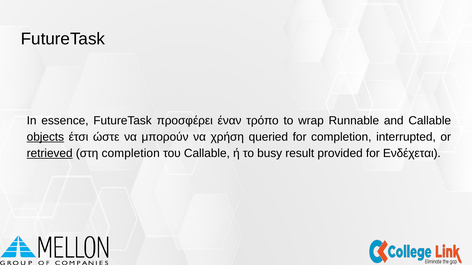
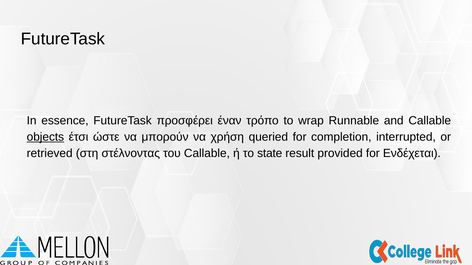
retrieved underline: present -> none
στη completion: completion -> στέλνοντας
busy: busy -> state
